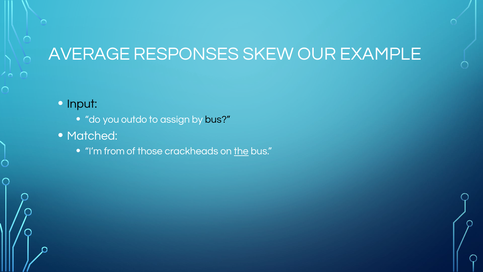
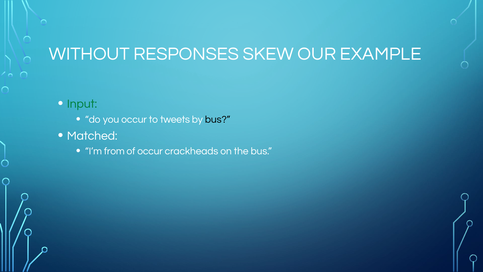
AVERAGE: AVERAGE -> WITHOUT
Input colour: black -> green
you outdo: outdo -> occur
assign: assign -> tweets
of those: those -> occur
the underline: present -> none
